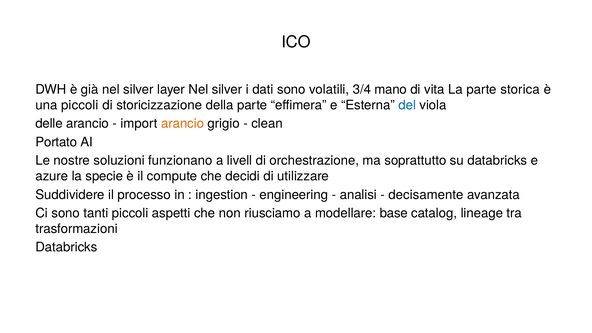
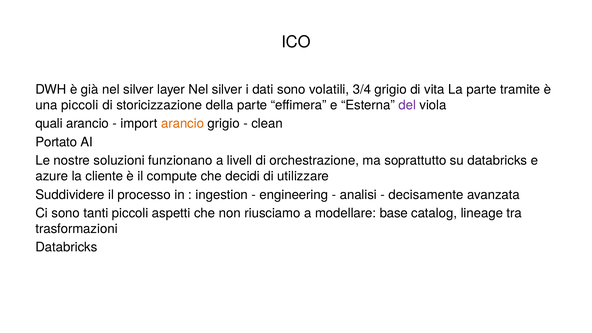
3/4 mano: mano -> grigio
storica: storica -> tramite
del colour: blue -> purple
delle: delle -> quali
specie: specie -> cliente
